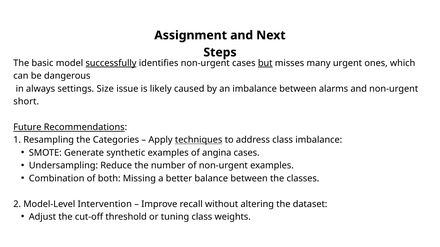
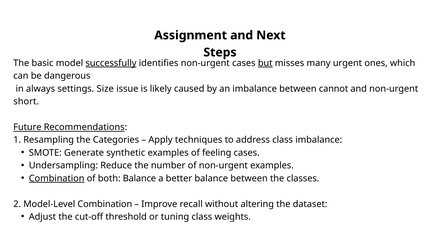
alarms: alarms -> cannot
techniques underline: present -> none
angina: angina -> feeling
Combination at (57, 179) underline: none -> present
both Missing: Missing -> Balance
Model-Level Intervention: Intervention -> Combination
